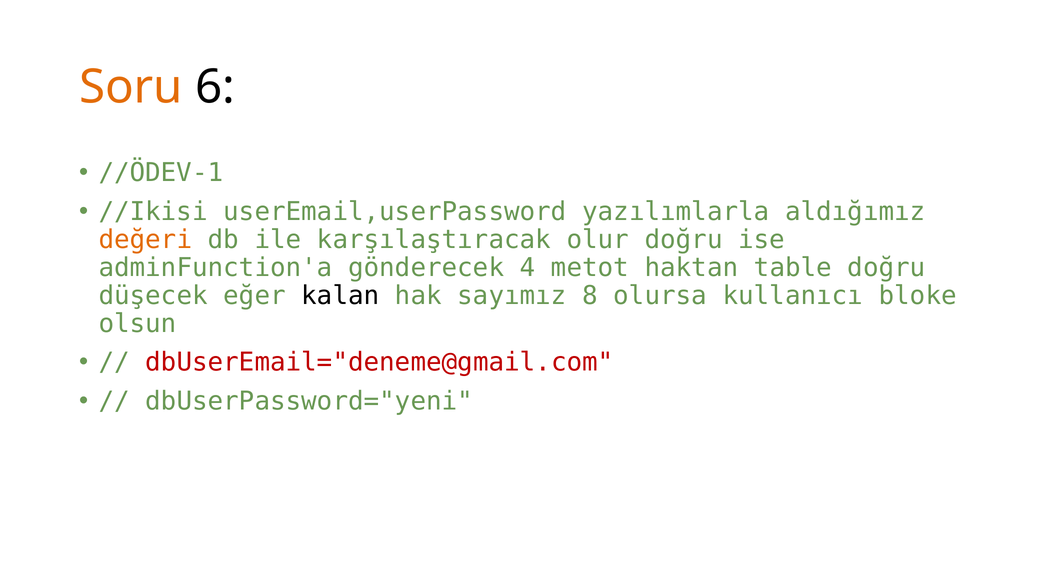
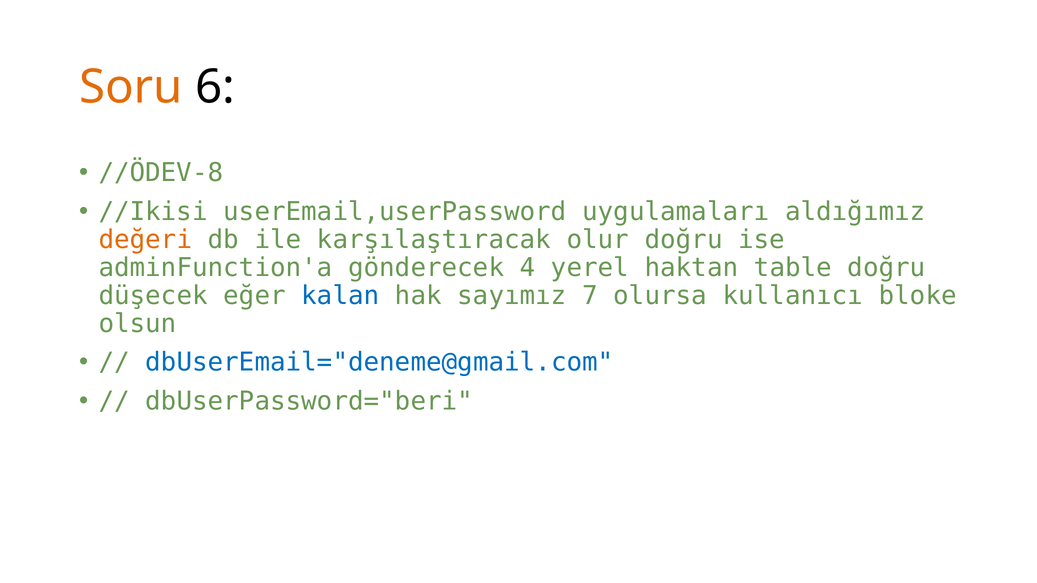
//ÖDEV-1: //ÖDEV-1 -> //ÖDEV-8
yazılımlarla: yazılımlarla -> uygulamaları
metot: metot -> yerel
kalan colour: black -> blue
8: 8 -> 7
dbUserEmail="deneme@gmail.com colour: red -> blue
dbUserPassword="yeni: dbUserPassword="yeni -> dbUserPassword="beri
